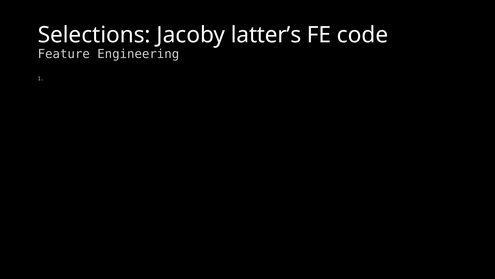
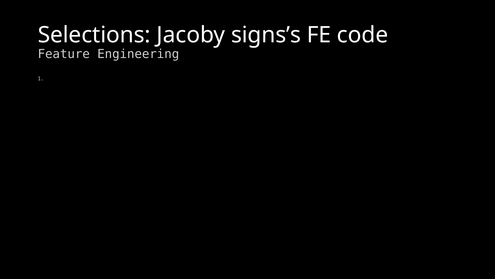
latter’s: latter’s -> signs’s
